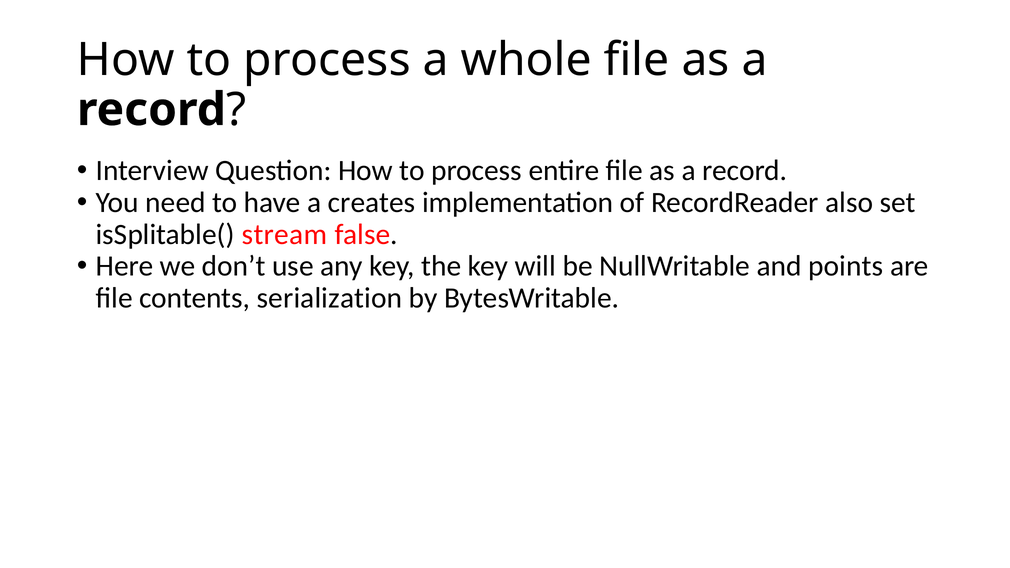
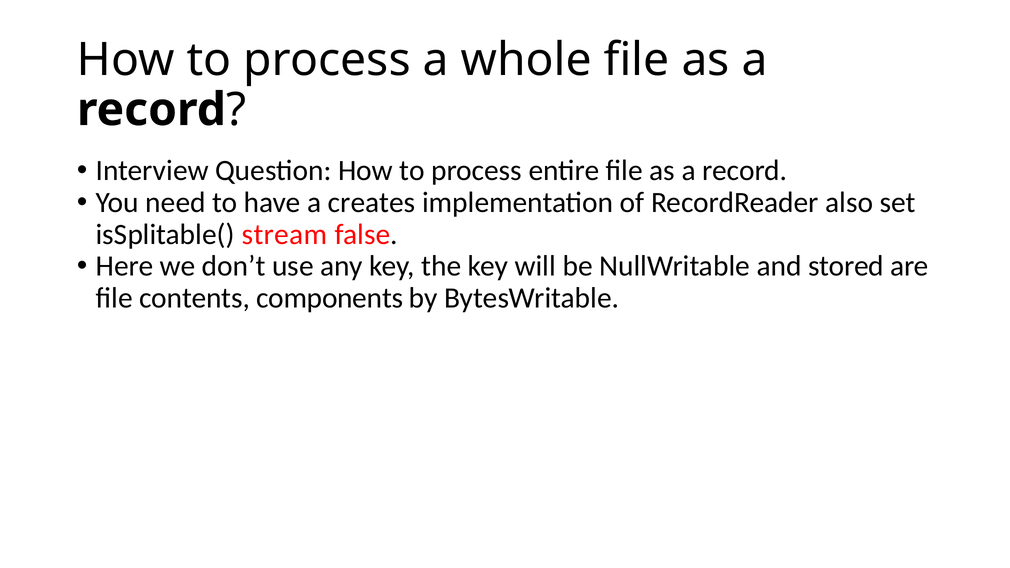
points: points -> stored
serialization: serialization -> components
